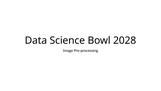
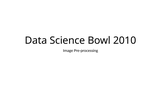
2028: 2028 -> 2010
